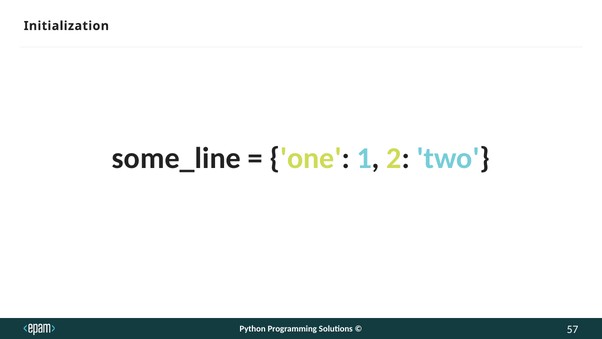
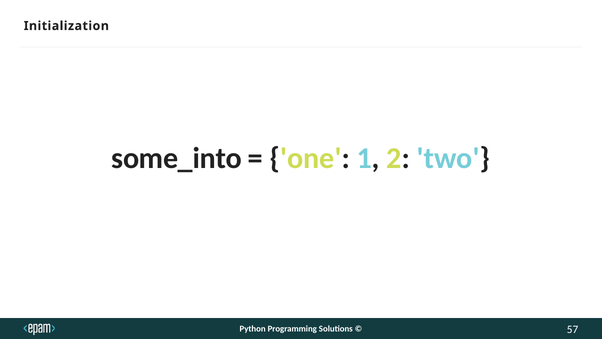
some_line: some_line -> some_into
